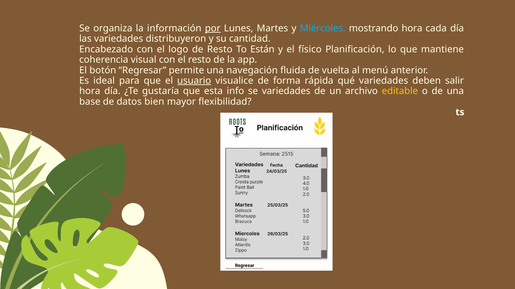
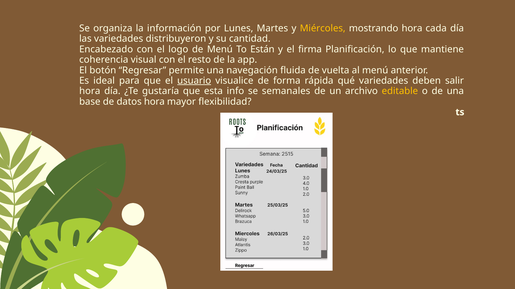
por underline: present -> none
Miércoles colour: light blue -> yellow
de Resto: Resto -> Menú
físico: físico -> firma
se variedades: variedades -> semanales
datos bien: bien -> hora
